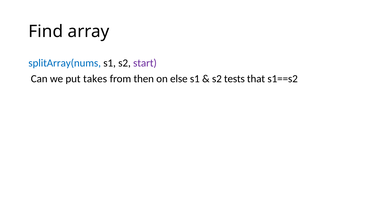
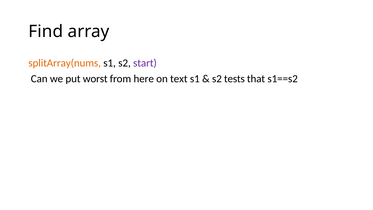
splitArray(nums colour: blue -> orange
takes: takes -> worst
then: then -> here
else: else -> text
